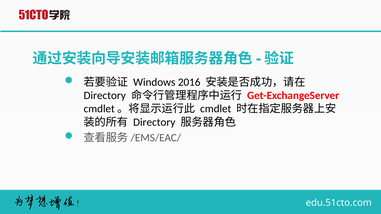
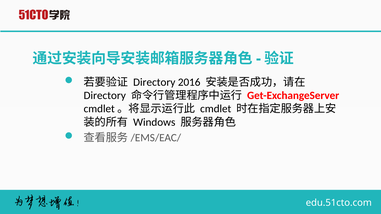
Windows at (154, 82): Windows -> Directory
Directory at (154, 122): Directory -> Windows
